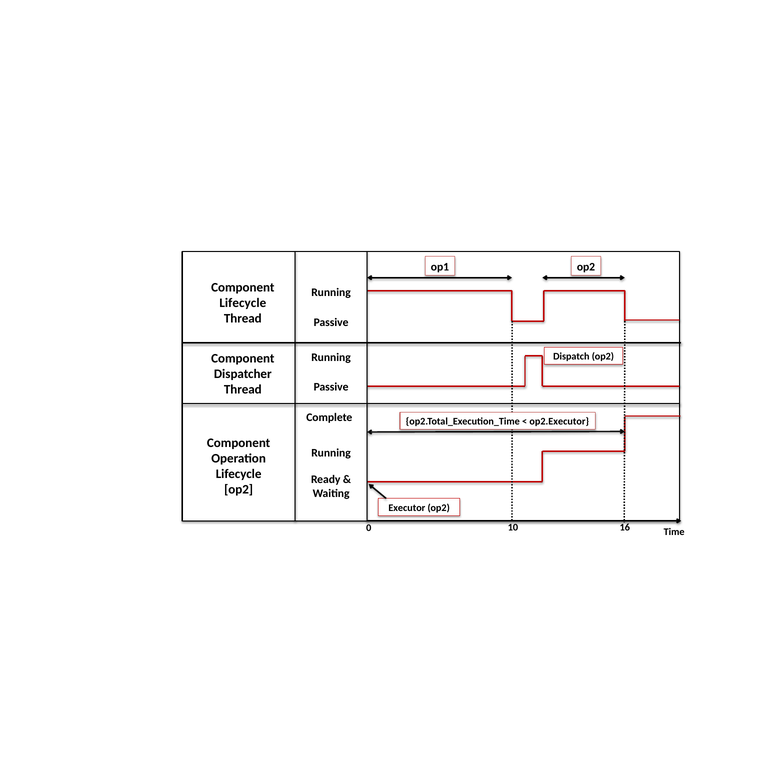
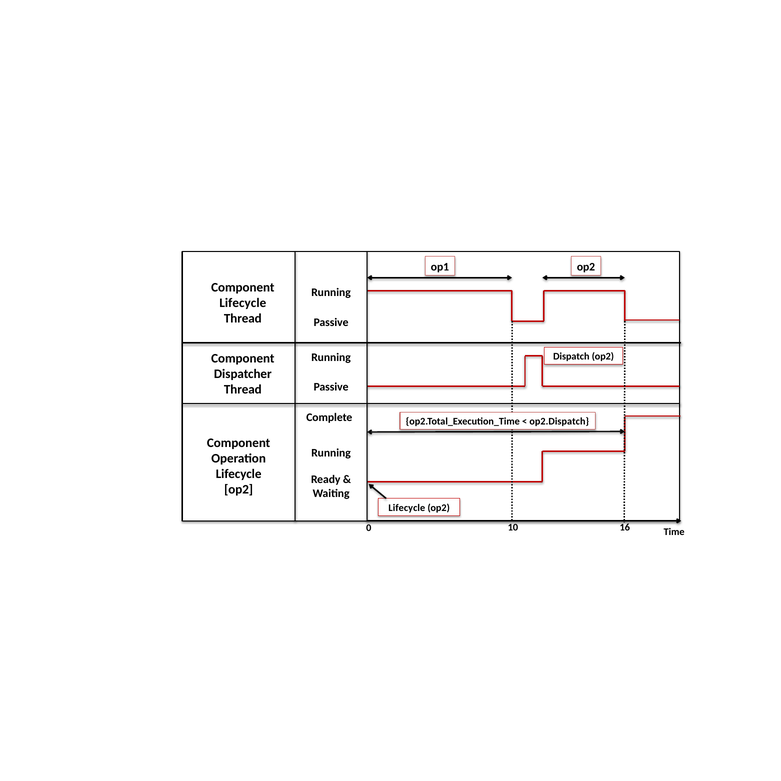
op2.Executor: op2.Executor -> op2.Dispatch
Executor at (407, 508): Executor -> Lifecycle
